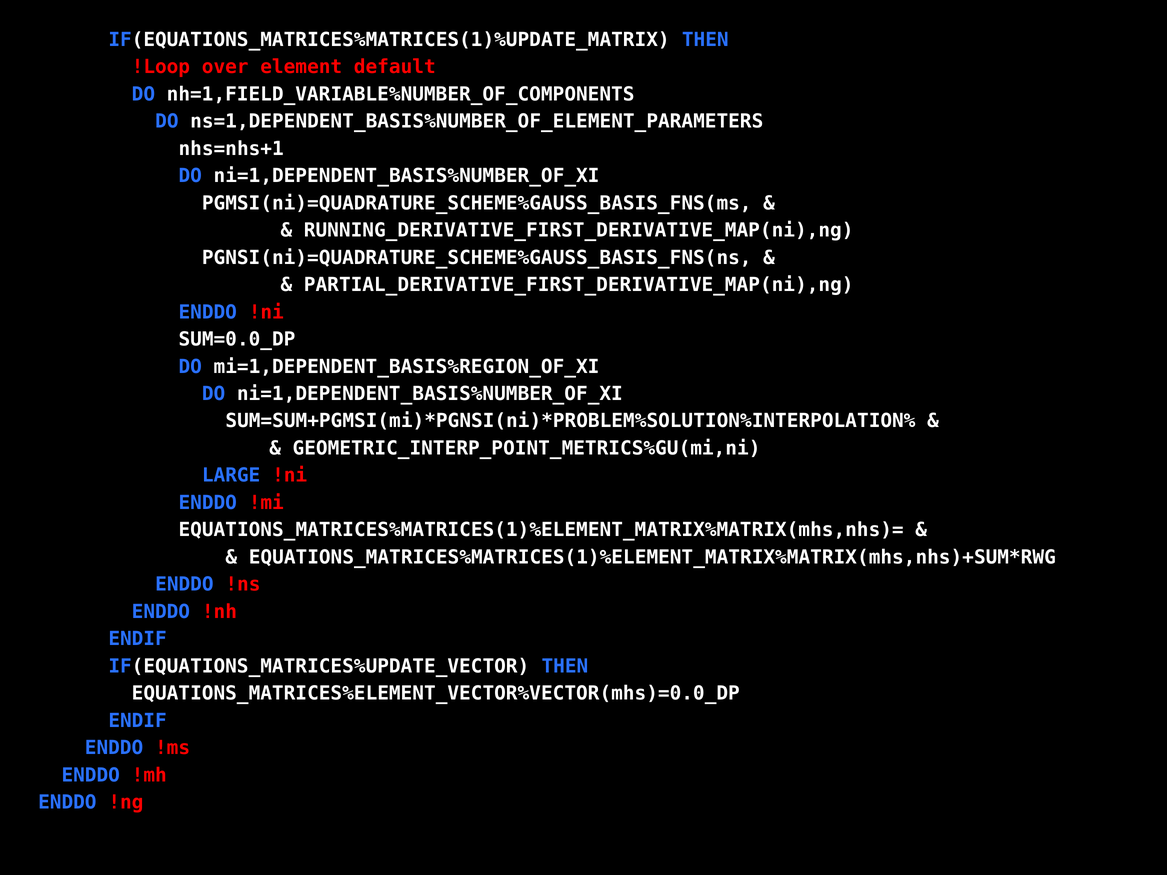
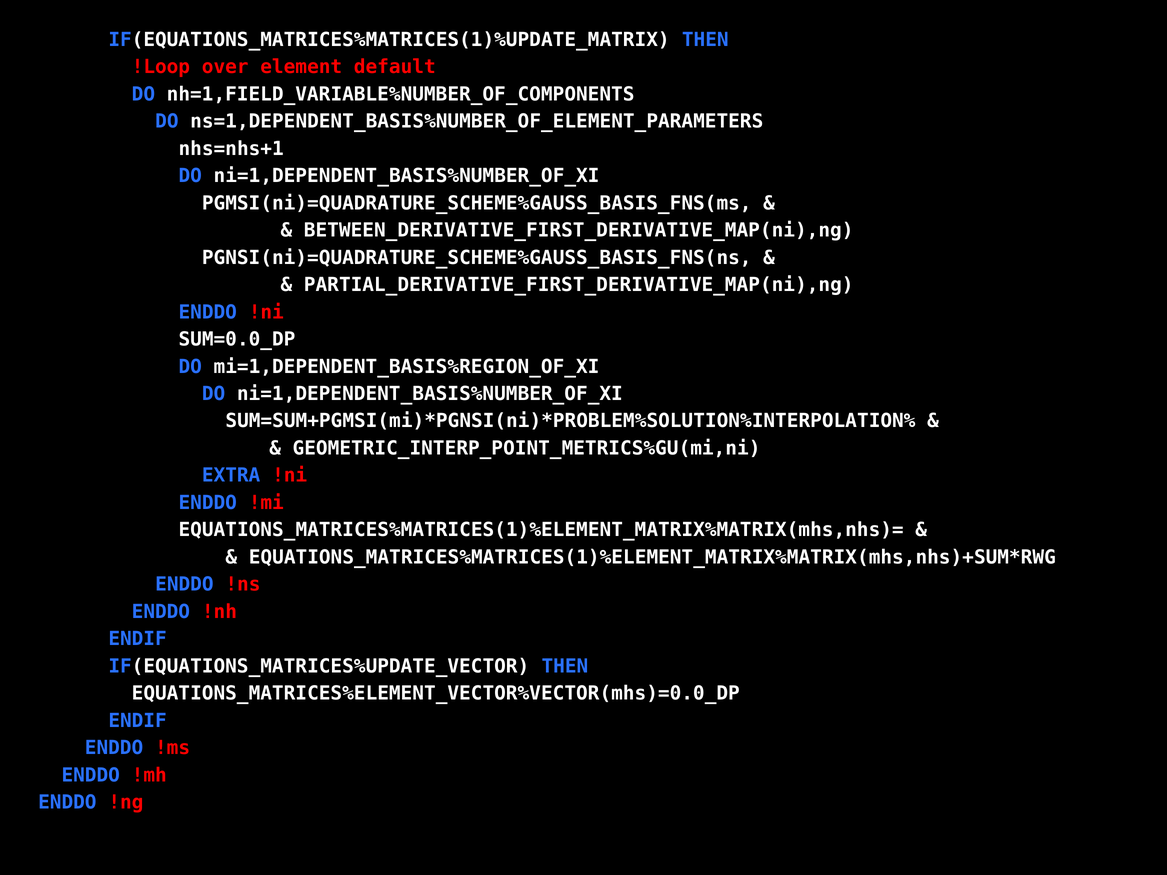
RUNNING_DERIVATIVE_FIRST_DERIVATIVE_MAP(ni),ng: RUNNING_DERIVATIVE_FIRST_DERIVATIVE_MAP(ni),ng -> BETWEEN_DERIVATIVE_FIRST_DERIVATIVE_MAP(ni),ng
LARGE: LARGE -> EXTRA
